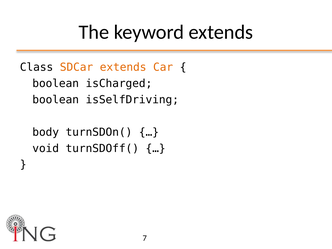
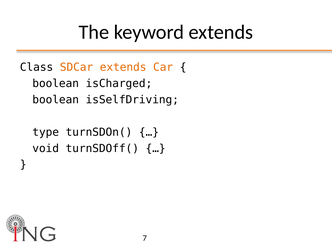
body: body -> type
